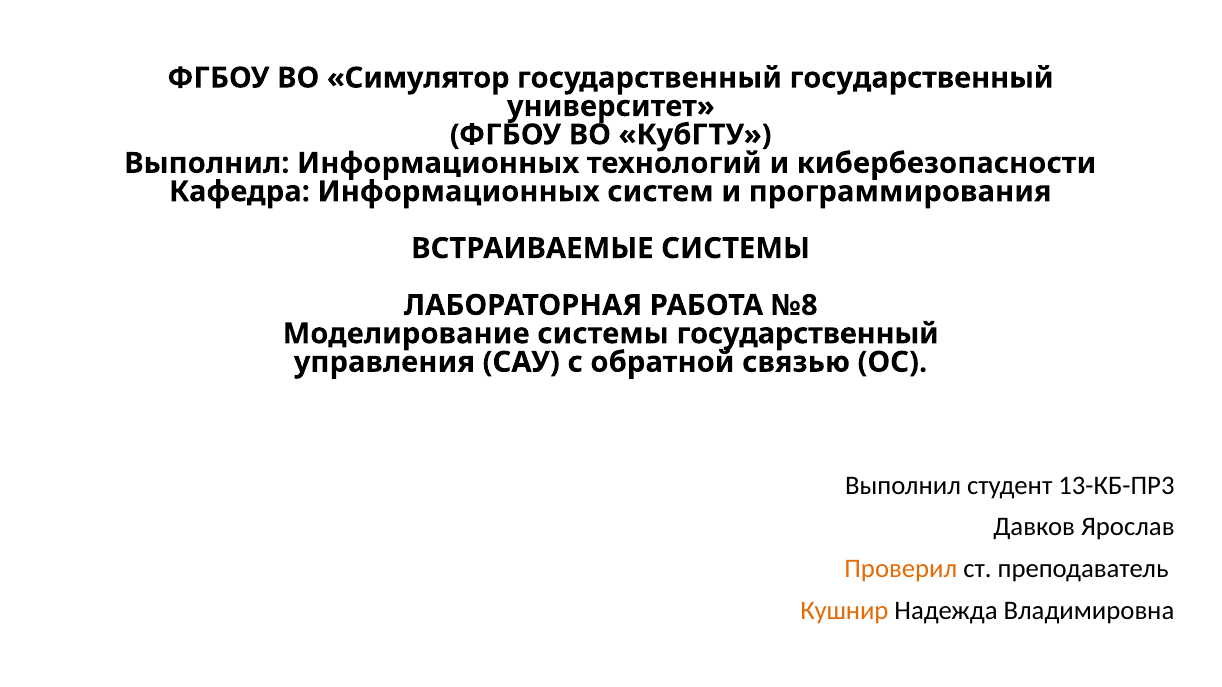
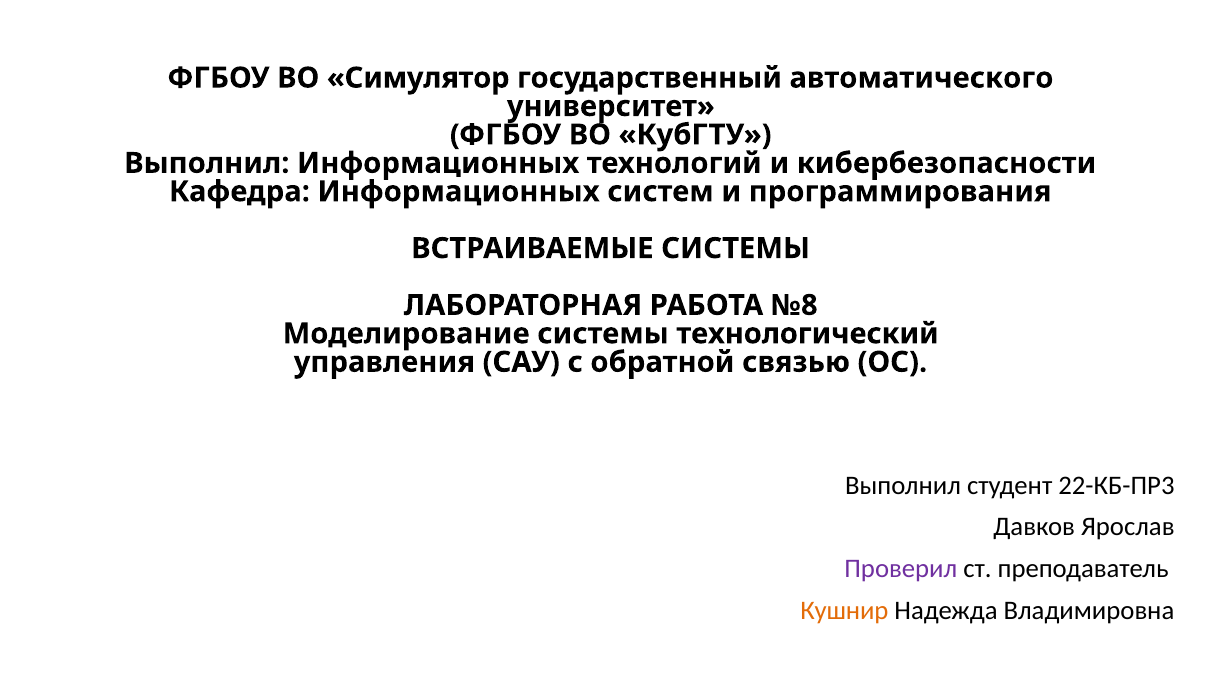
государственный государственный: государственный -> автоматического
системы государственный: государственный -> технологический
13-КБ-ПР3: 13-КБ-ПР3 -> 22-КБ-ПР3
Проверил colour: orange -> purple
